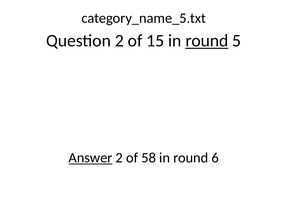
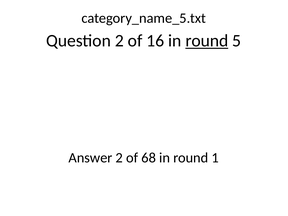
15: 15 -> 16
Answer underline: present -> none
58: 58 -> 68
6: 6 -> 1
